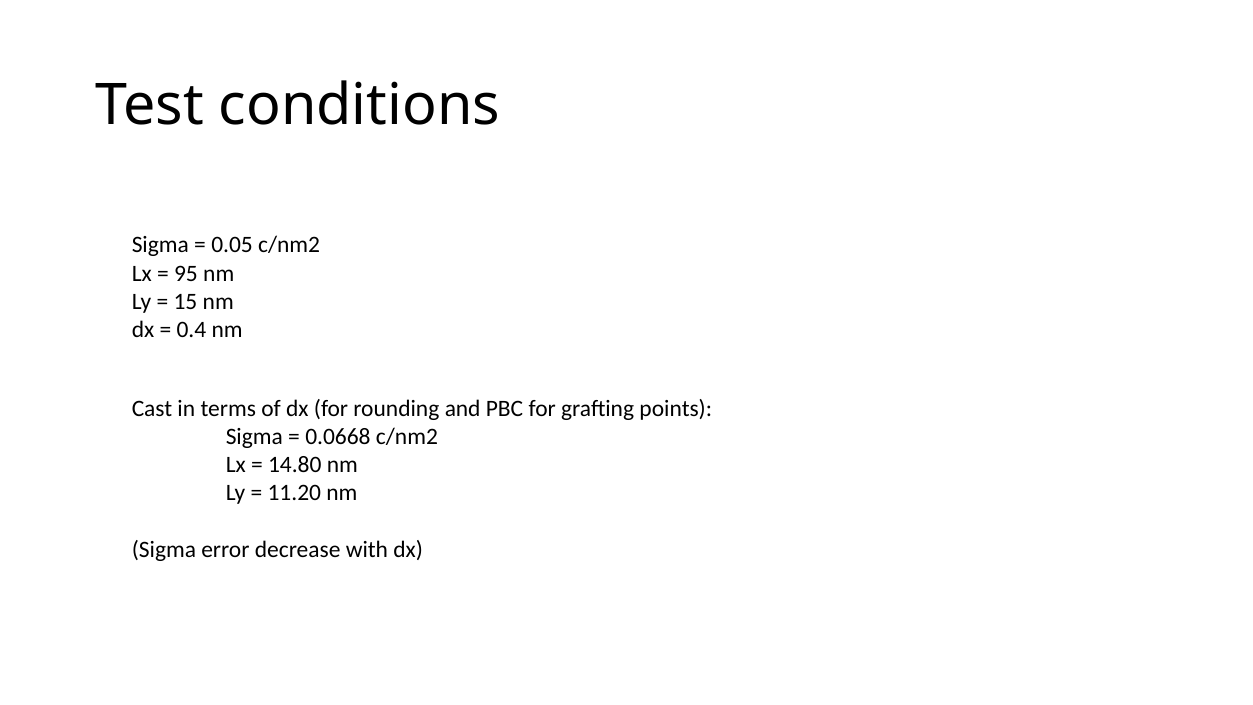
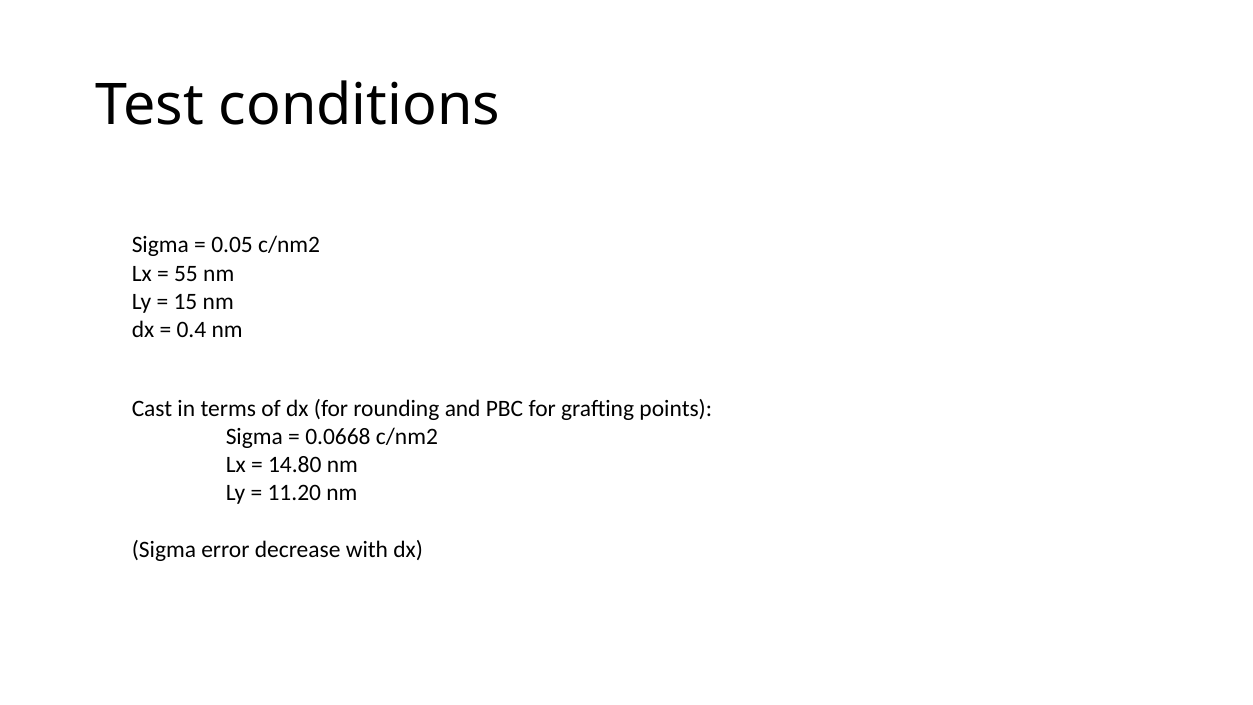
95: 95 -> 55
